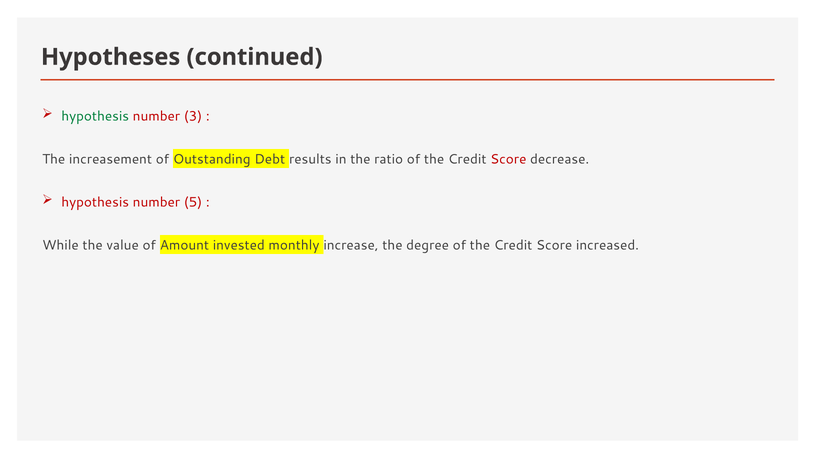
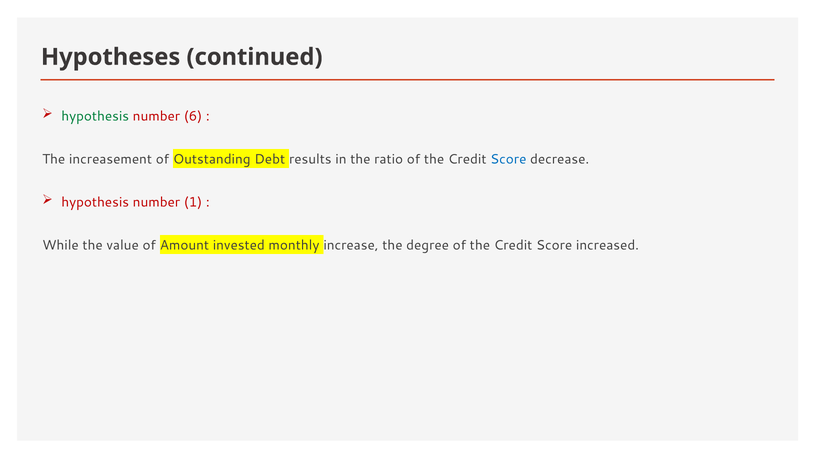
3: 3 -> 6
Score at (508, 159) colour: red -> blue
5: 5 -> 1
